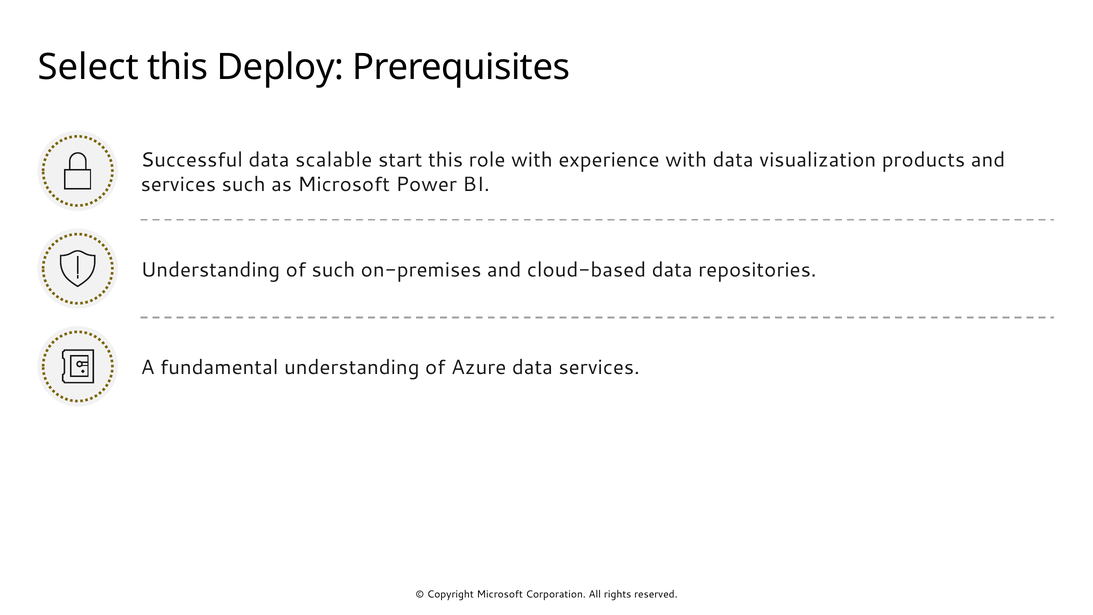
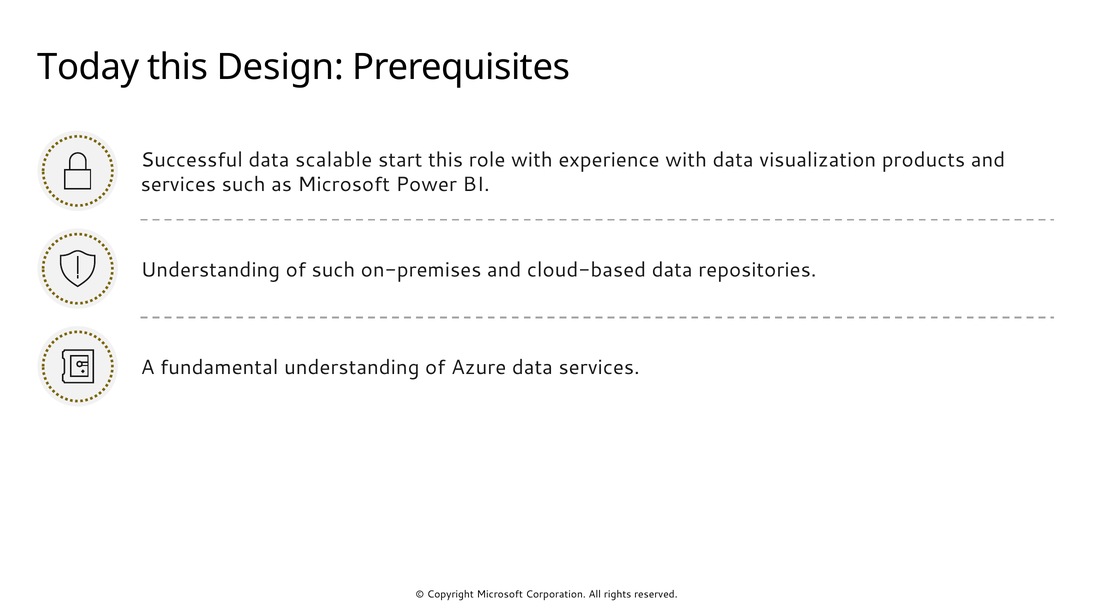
Select: Select -> Today
Deploy: Deploy -> Design
